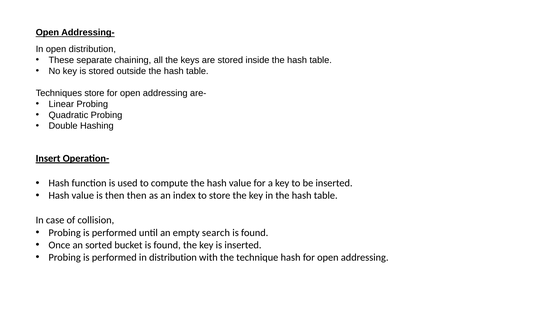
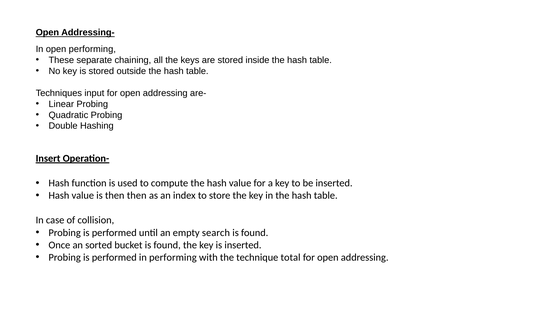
open distribution: distribution -> performing
Techniques store: store -> input
in distribution: distribution -> performing
technique hash: hash -> total
